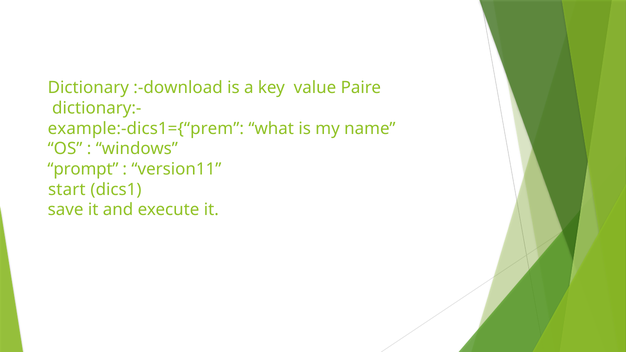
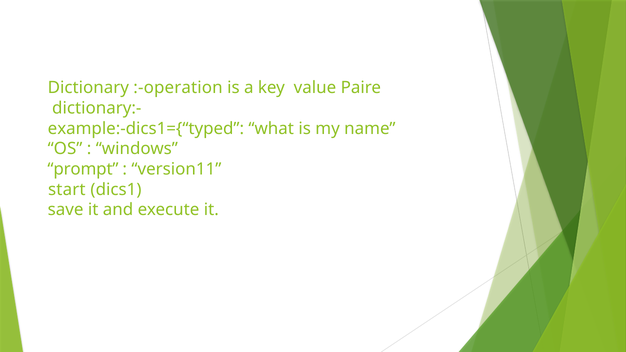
:-download: :-download -> :-operation
example:-dics1={“prem: example:-dics1={“prem -> example:-dics1={“typed
